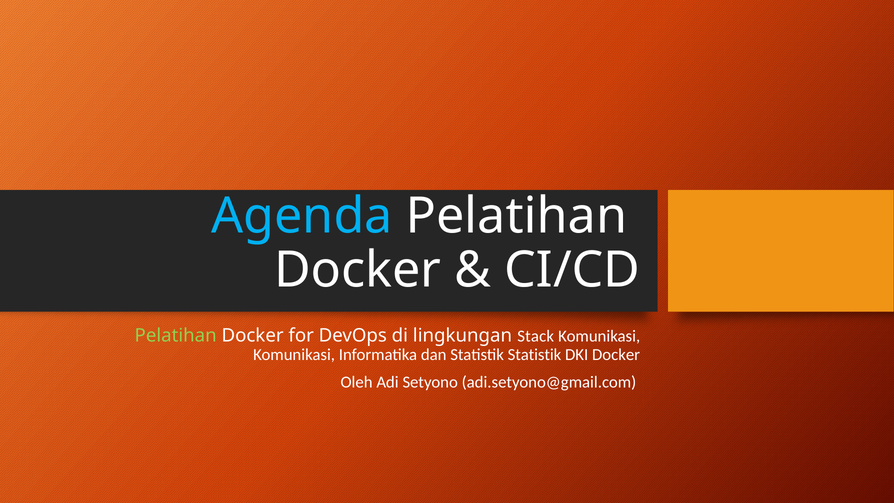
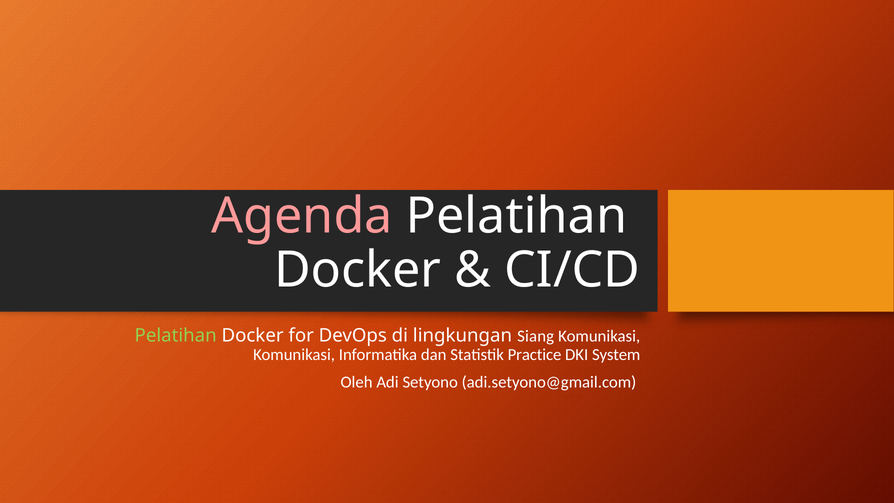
Agenda colour: light blue -> pink
Stack: Stack -> Siang
Statistik Statistik: Statistik -> Practice
DKI Docker: Docker -> System
